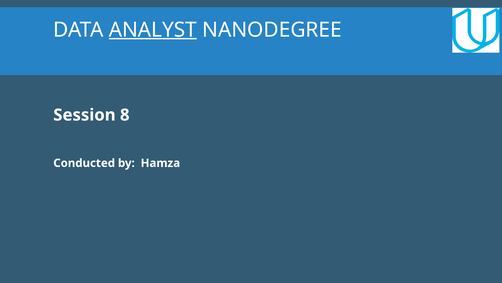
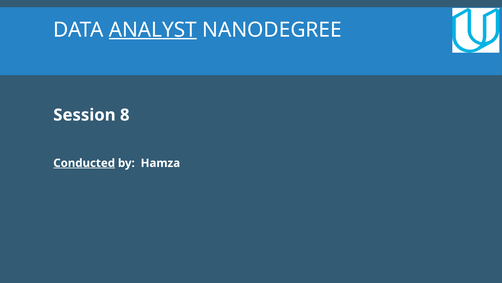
Conducted underline: none -> present
